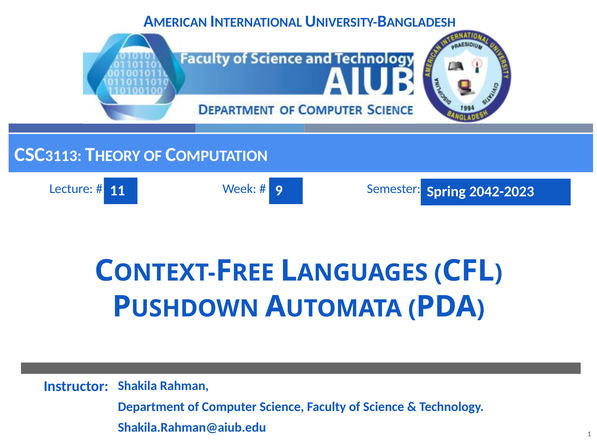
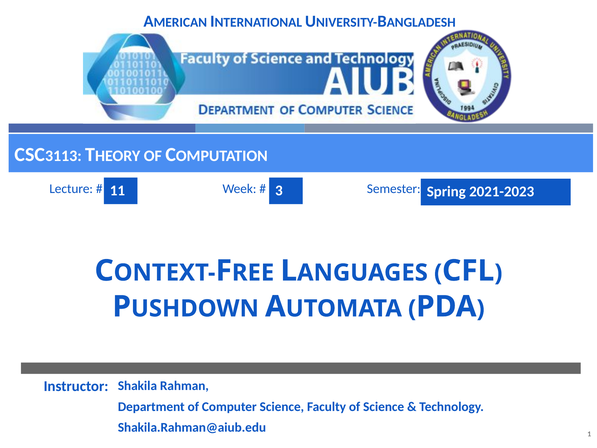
9: 9 -> 3
2042-2023: 2042-2023 -> 2021-2023
